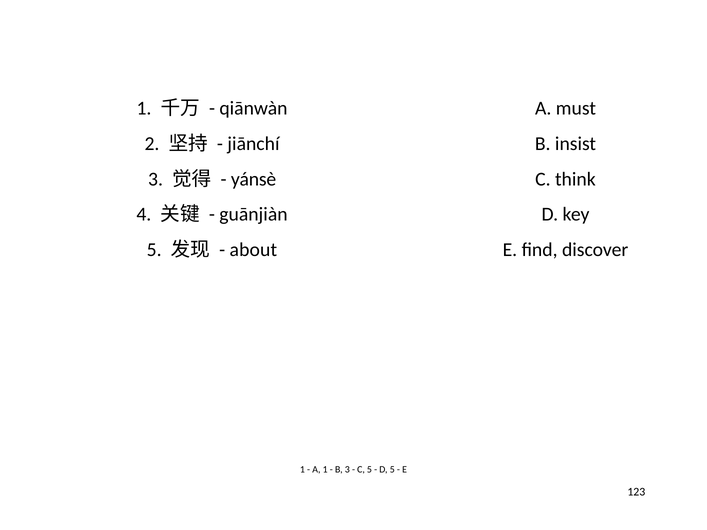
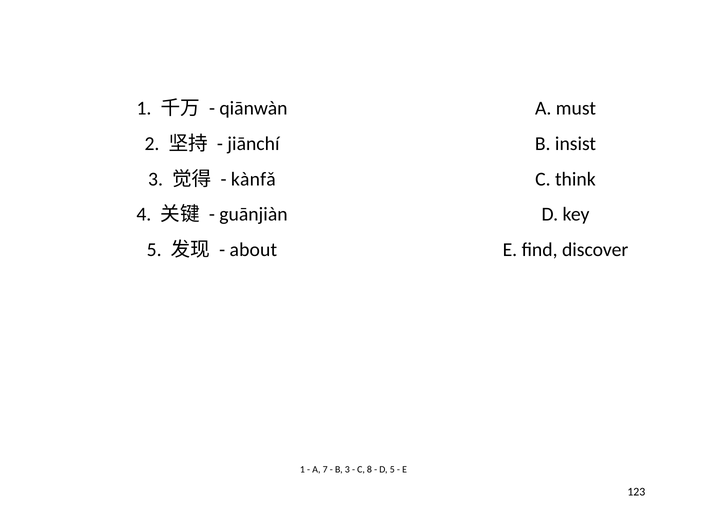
yánsè: yánsè -> kànfǎ
A 1: 1 -> 7
C 5: 5 -> 8
